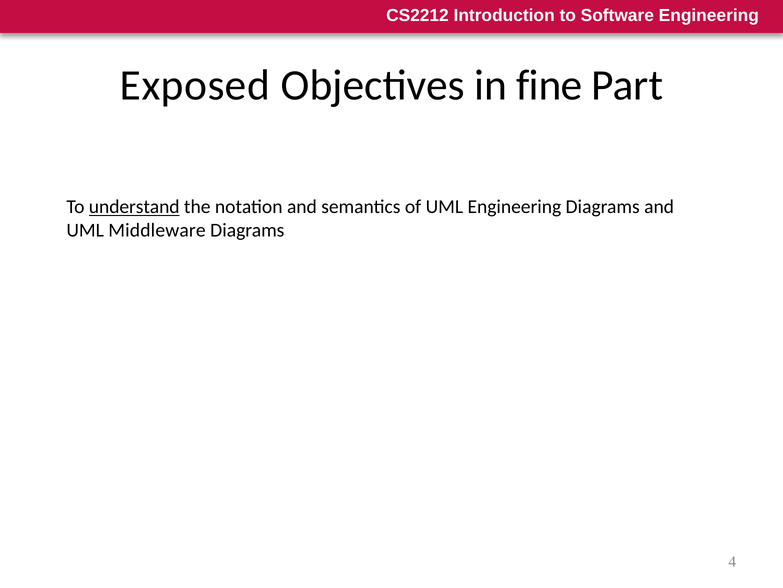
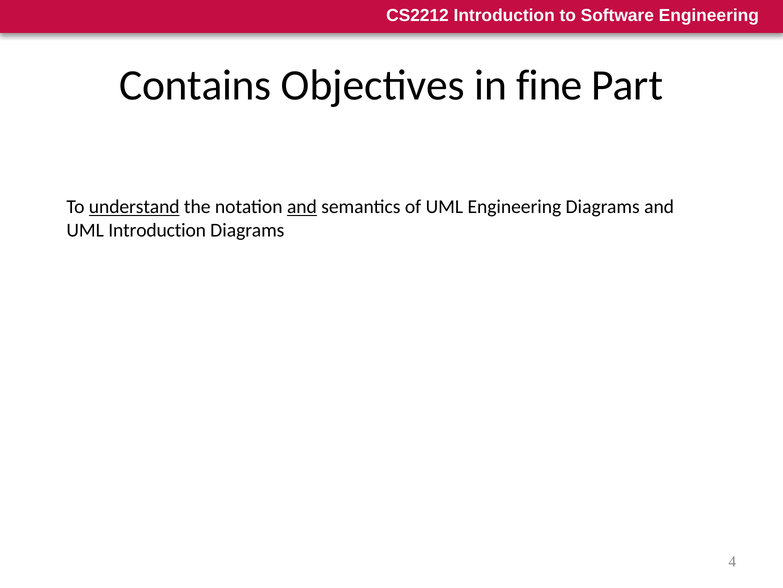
Exposed: Exposed -> Contains
and at (302, 207) underline: none -> present
UML Middleware: Middleware -> Introduction
